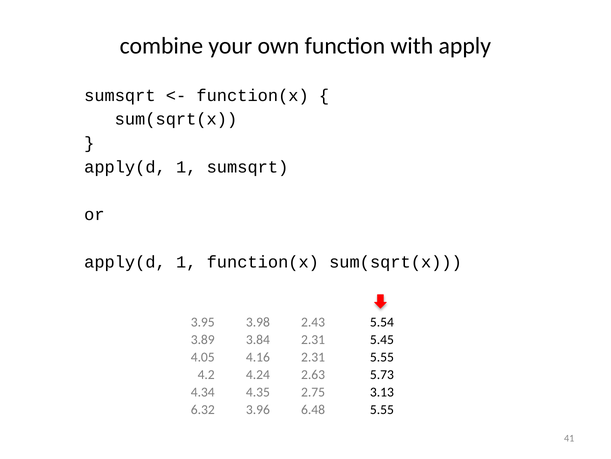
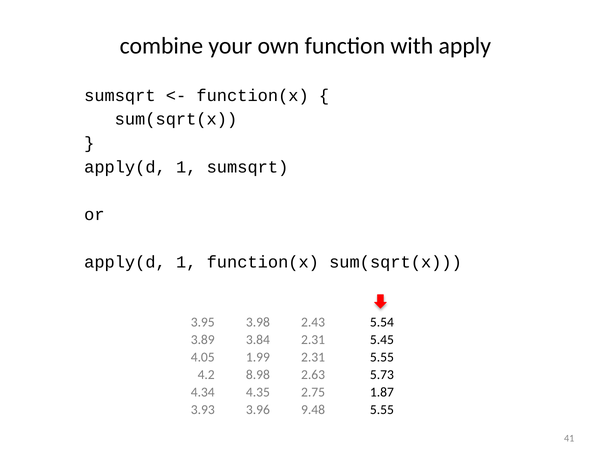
4.16: 4.16 -> 1.99
4.24: 4.24 -> 8.98
3.13: 3.13 -> 1.87
6.32: 6.32 -> 3.93
6.48: 6.48 -> 9.48
